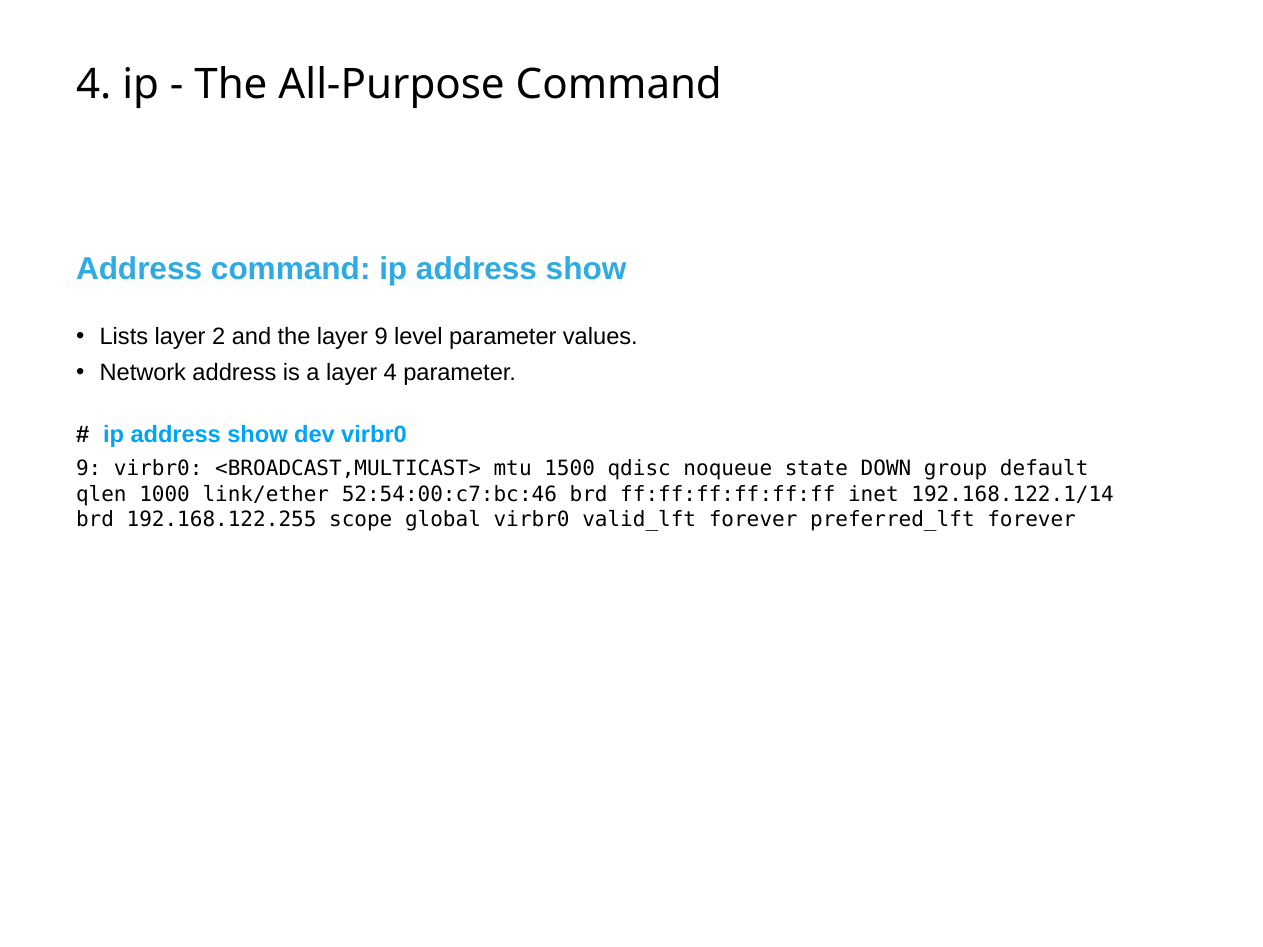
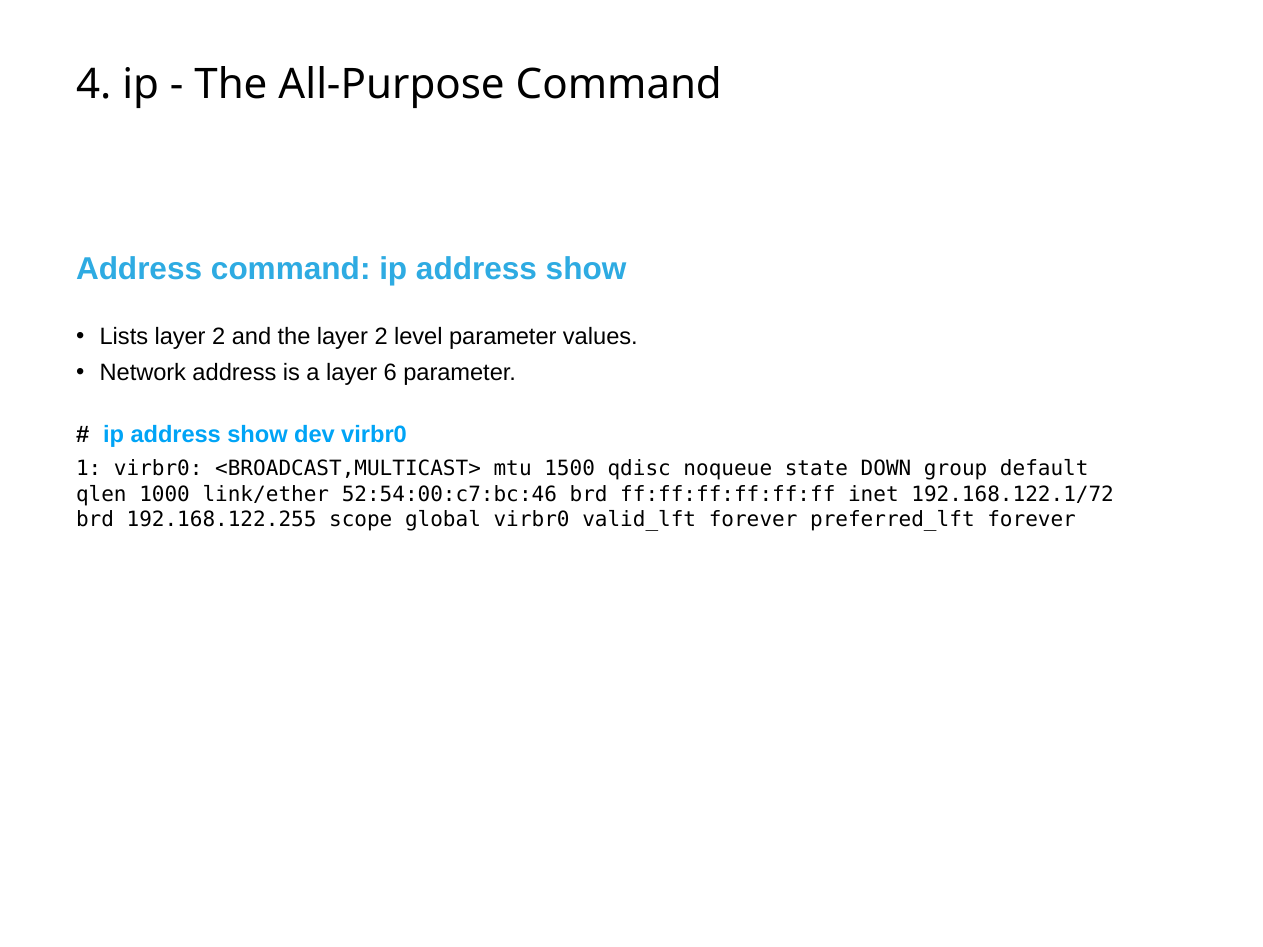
the layer 9: 9 -> 2
layer 4: 4 -> 6
9 at (89, 469): 9 -> 1
192.168.122.1/14: 192.168.122.1/14 -> 192.168.122.1/72
